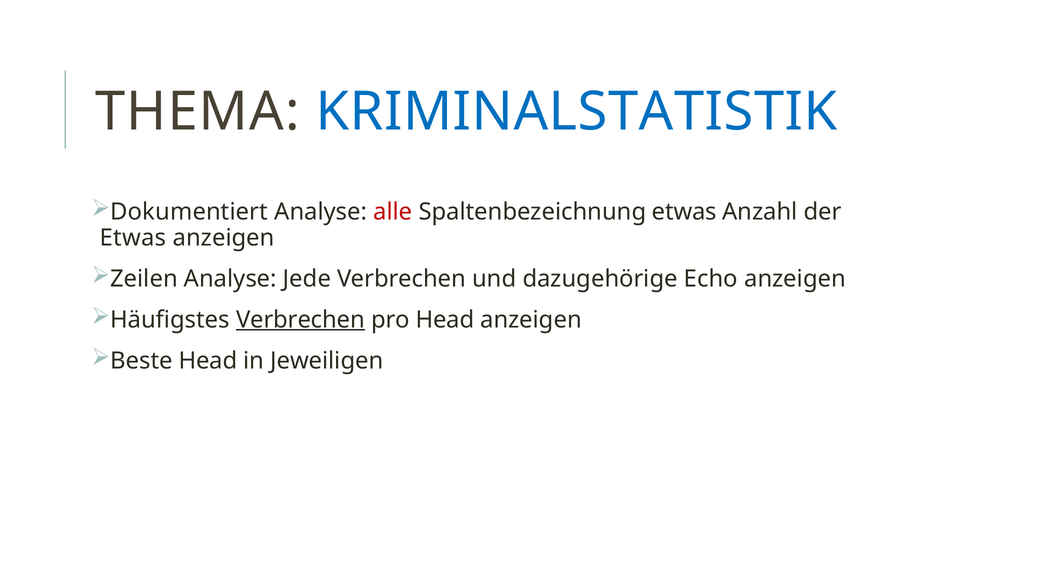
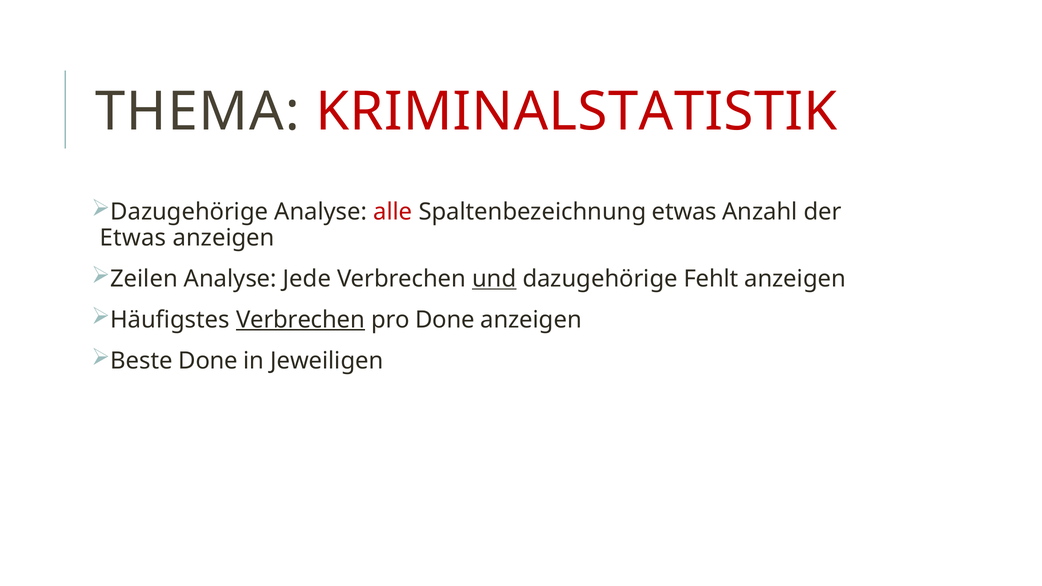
KRIMINALSTATISTIK colour: blue -> red
Dokumentiert at (189, 212): Dokumentiert -> Dazugehörige
und underline: none -> present
Echo: Echo -> Fehlt
pro Head: Head -> Done
Beste Head: Head -> Done
